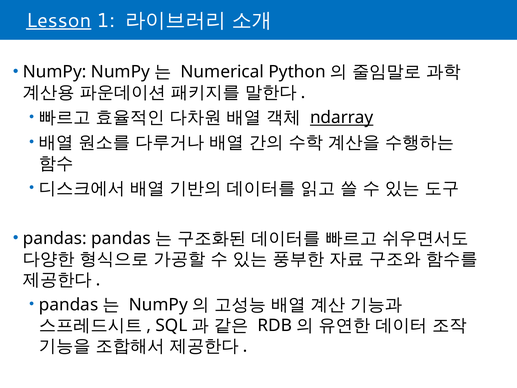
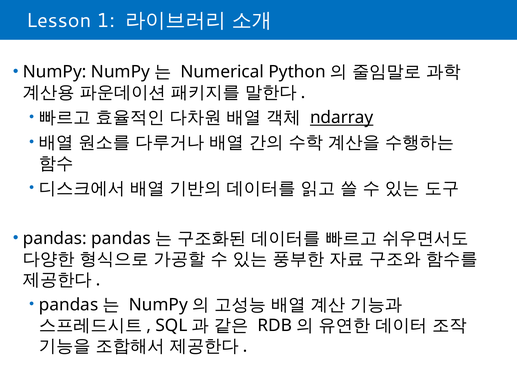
Lesson underline: present -> none
